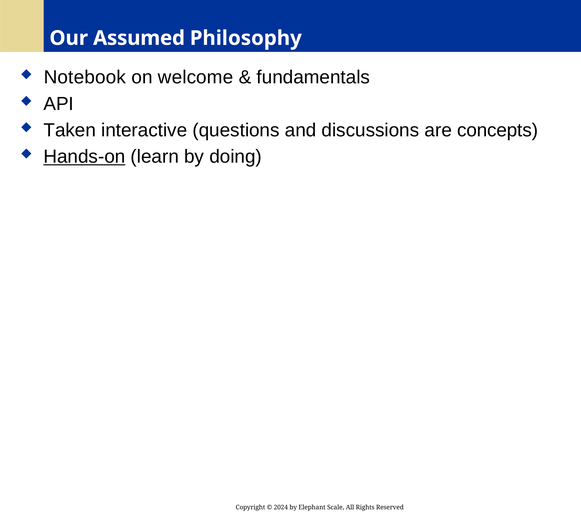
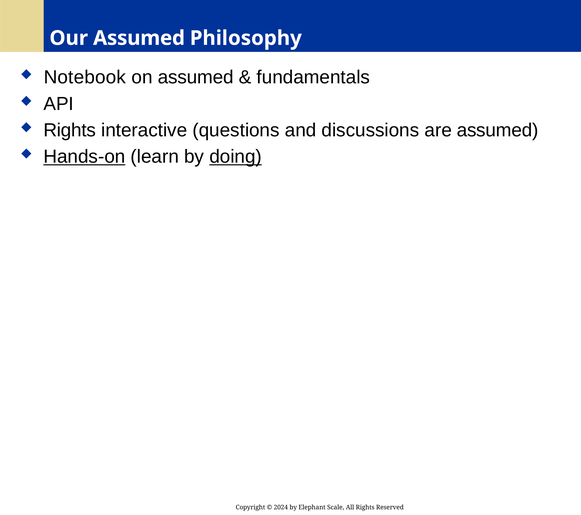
on welcome: welcome -> assumed
Taken at (70, 130): Taken -> Rights
are concepts: concepts -> assumed
doing underline: none -> present
